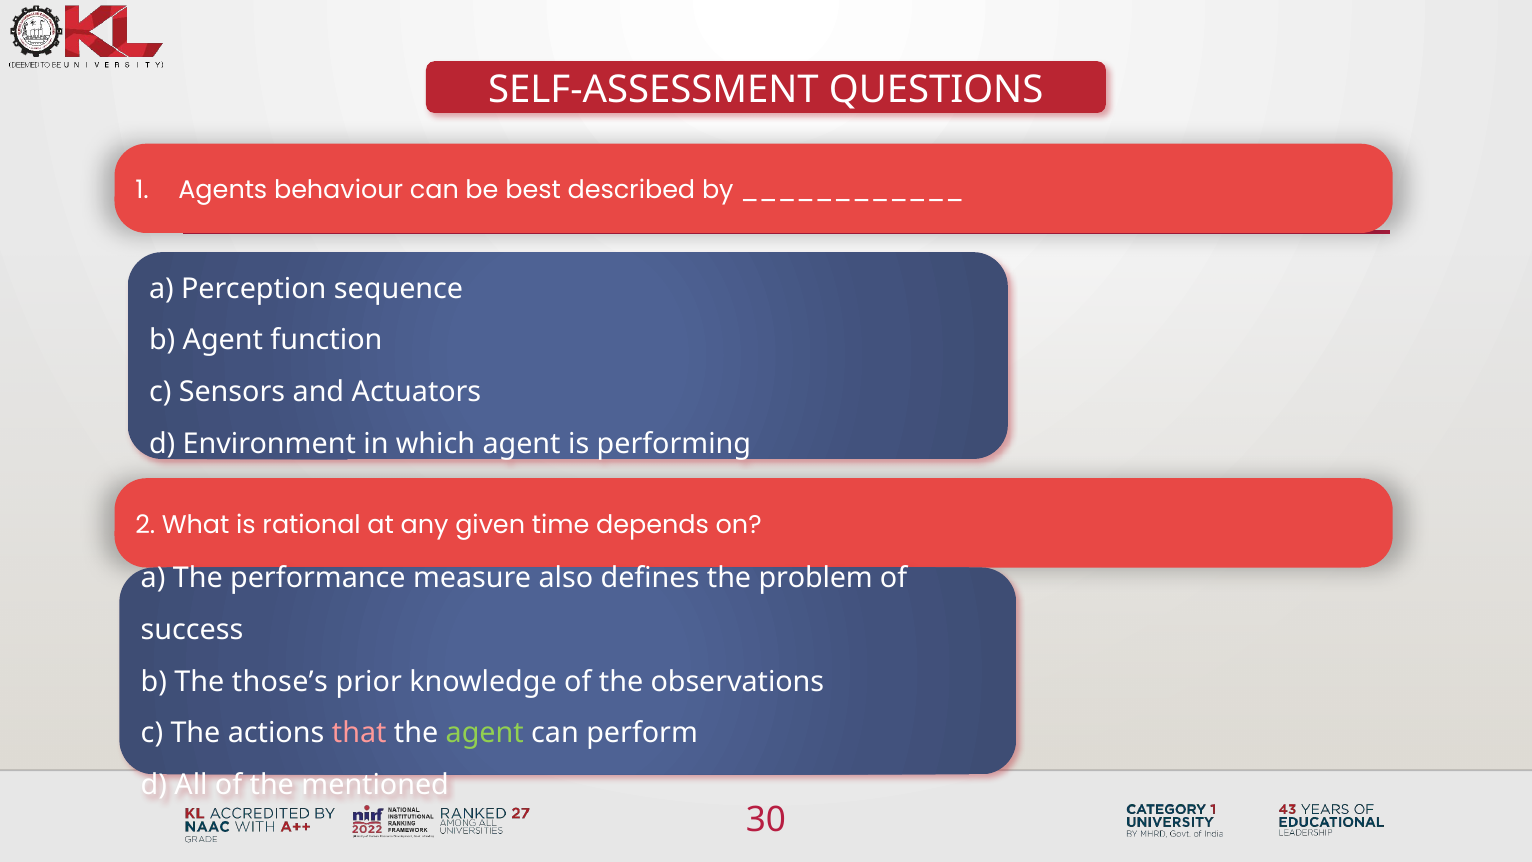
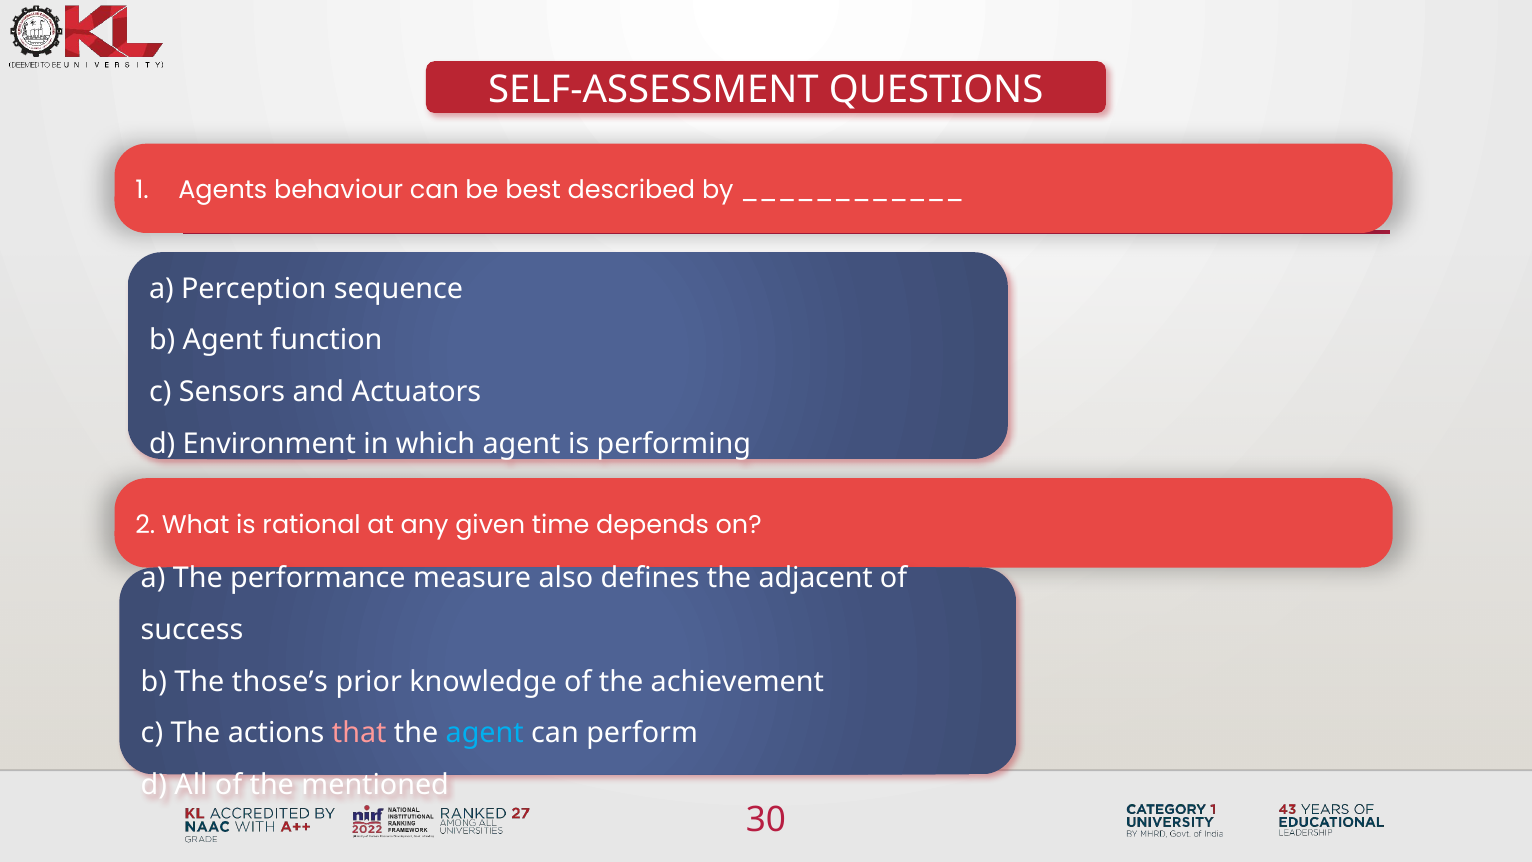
problem: problem -> adjacent
observations: observations -> achievement
agent at (485, 733) colour: light green -> light blue
